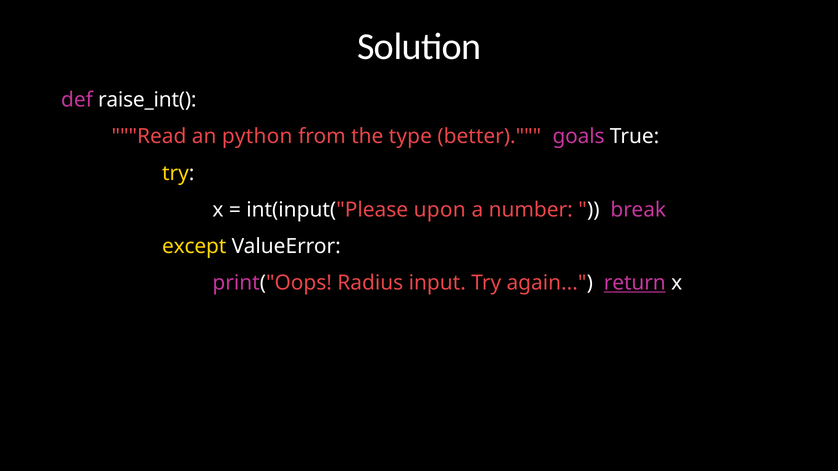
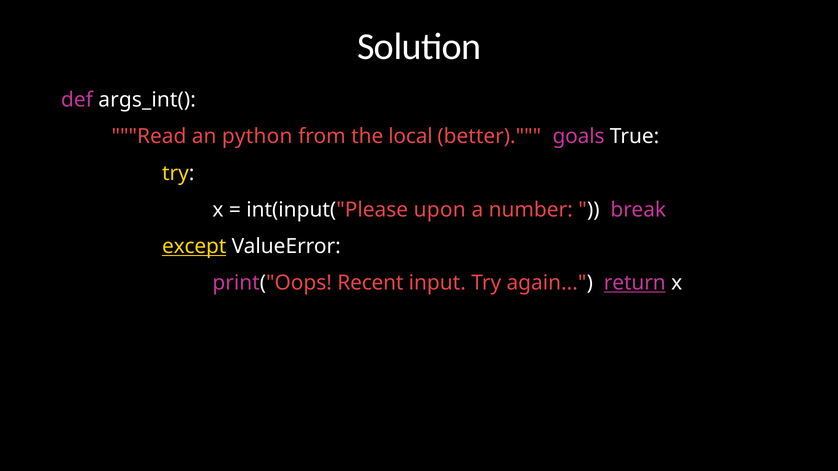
raise_int(: raise_int( -> args_int(
type: type -> local
except underline: none -> present
Radius: Radius -> Recent
